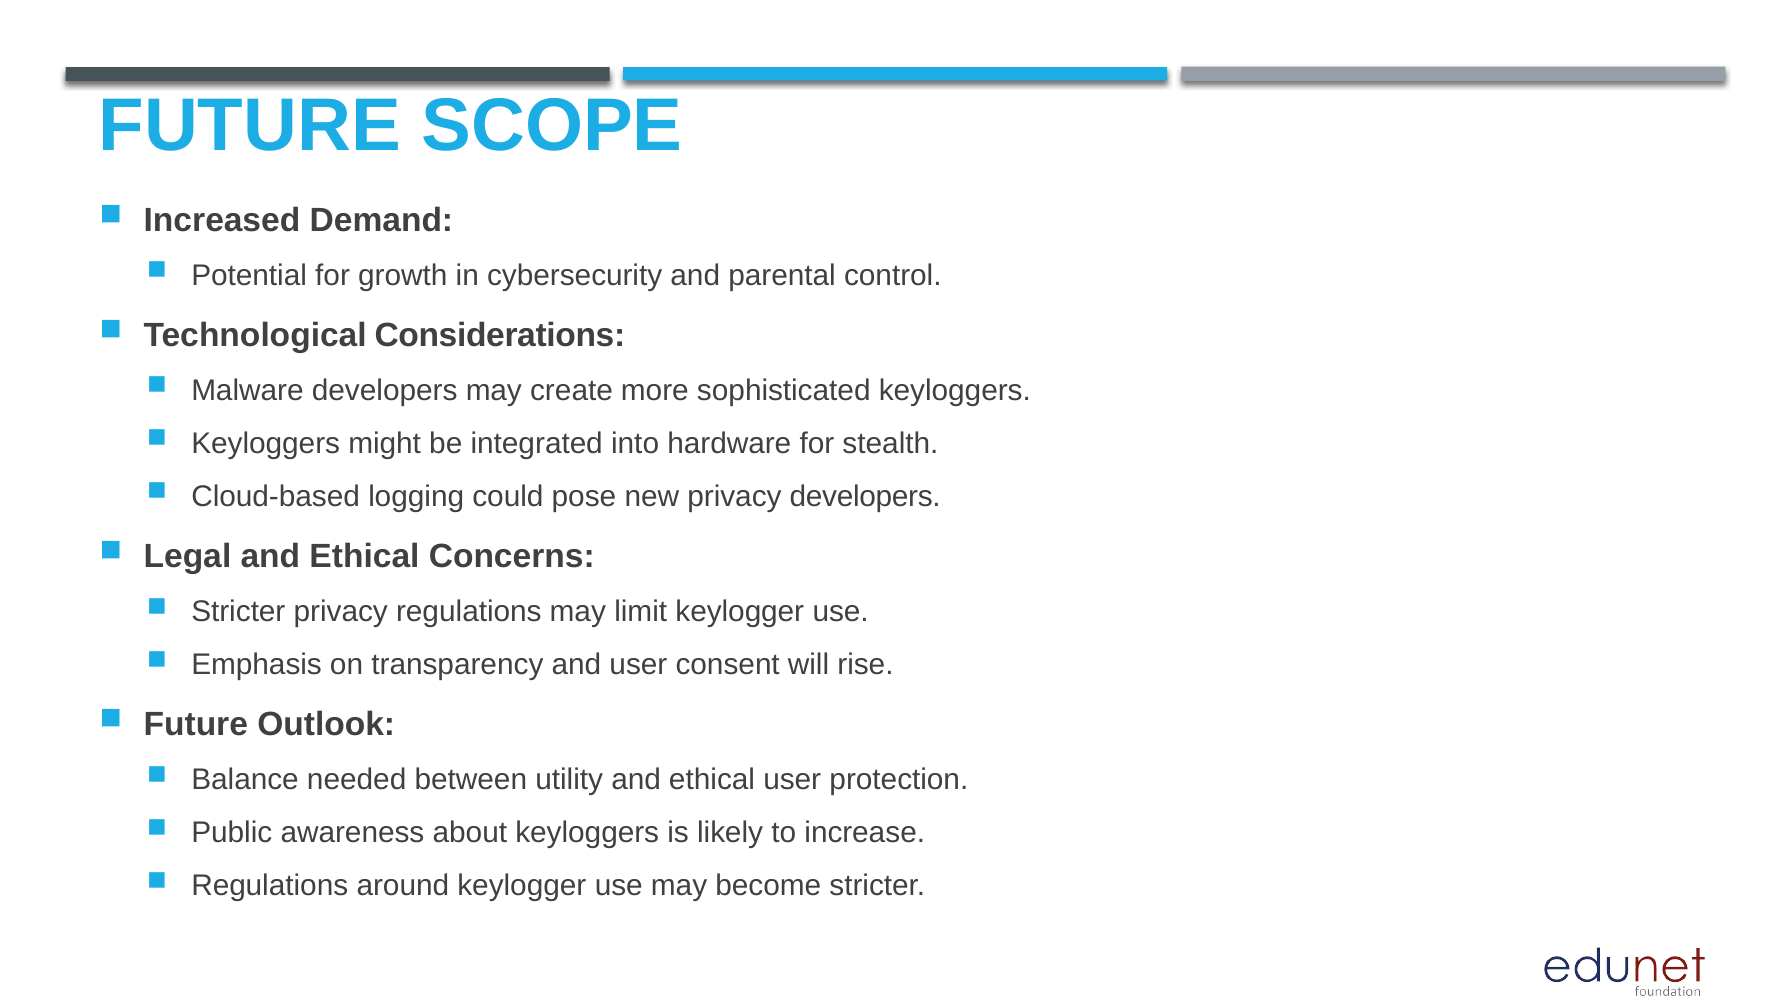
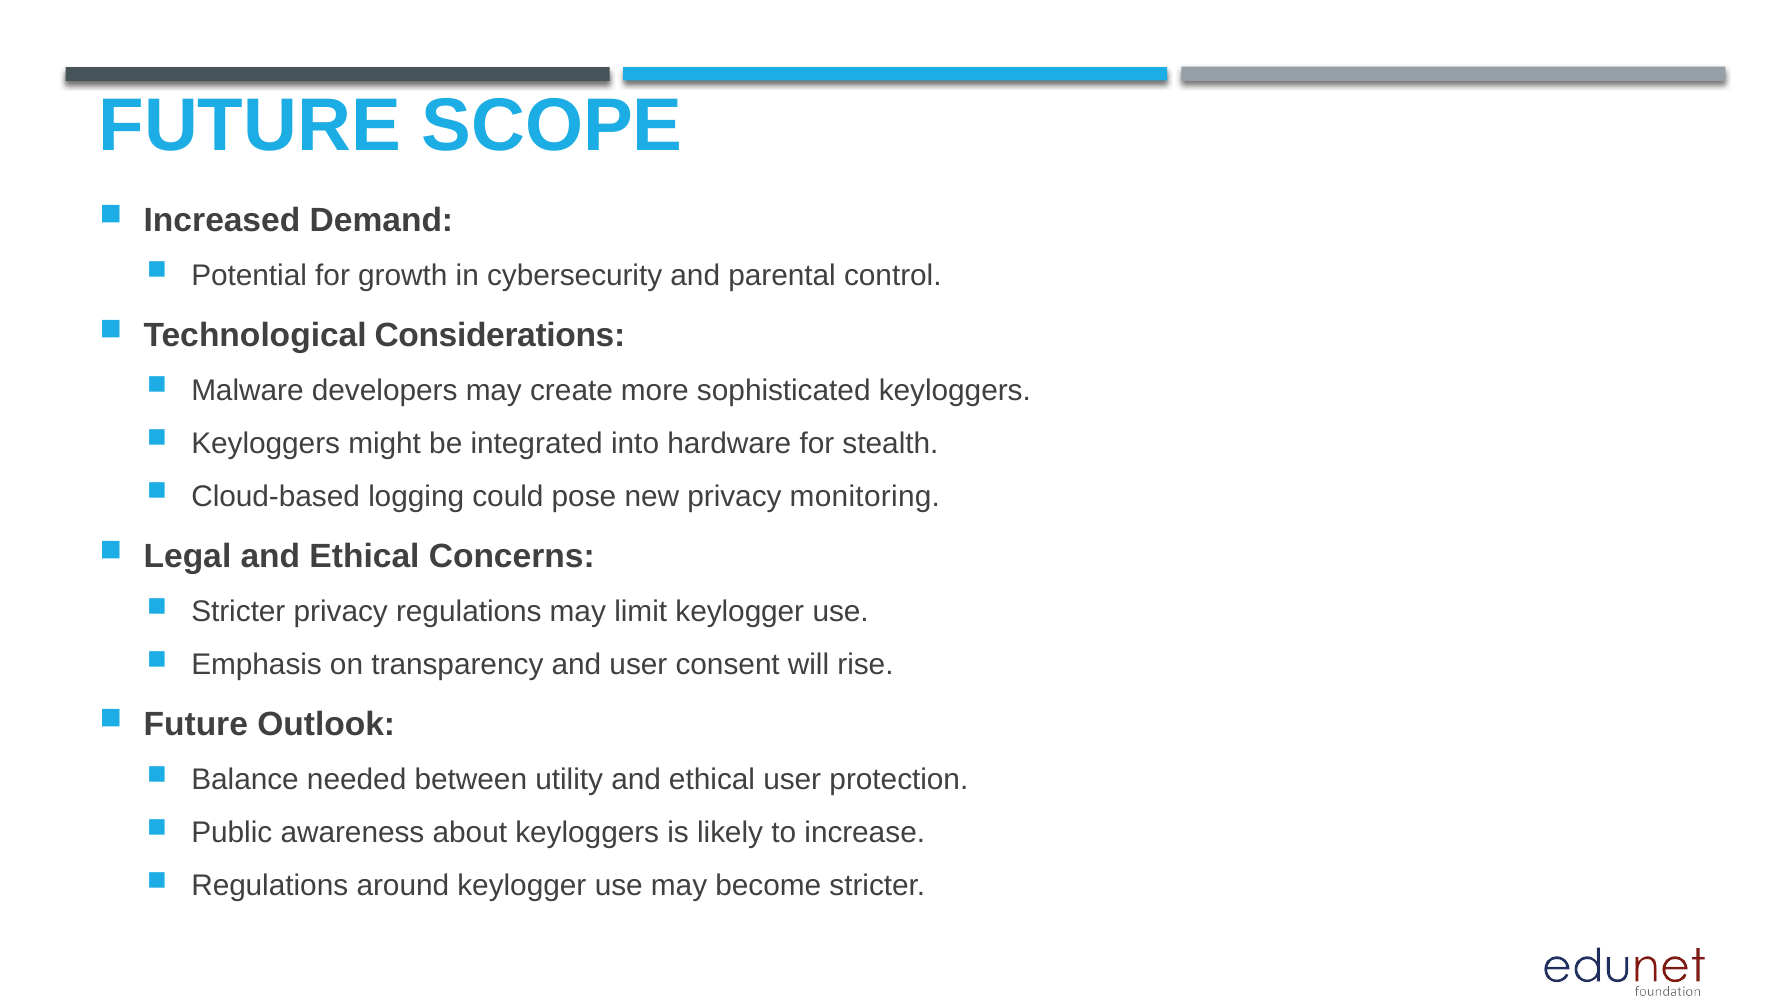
privacy developers: developers -> monitoring
